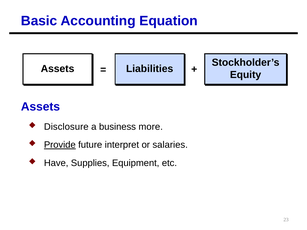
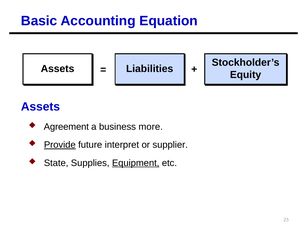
Disclosure: Disclosure -> Agreement
salaries: salaries -> supplier
Have: Have -> State
Equipment underline: none -> present
